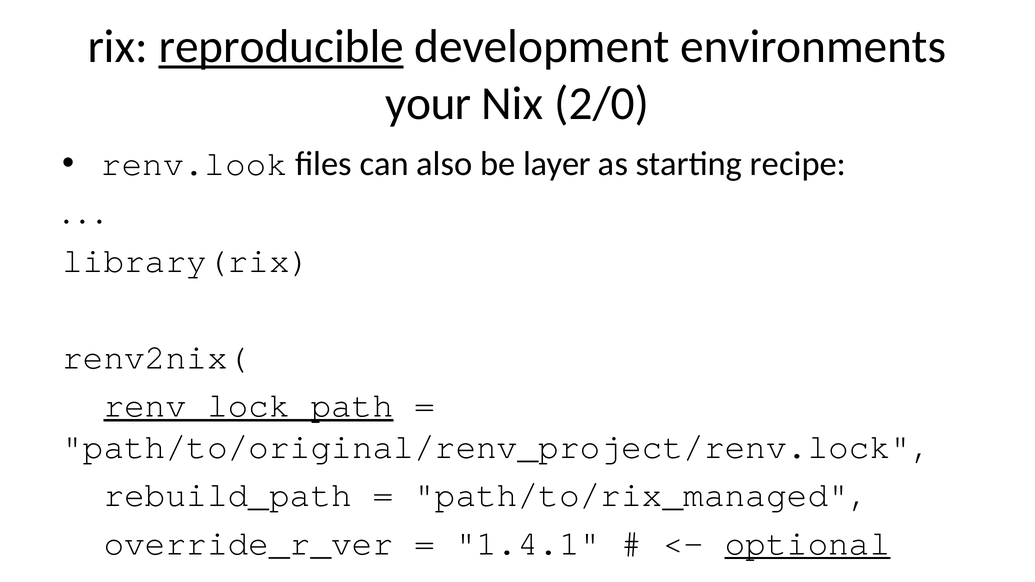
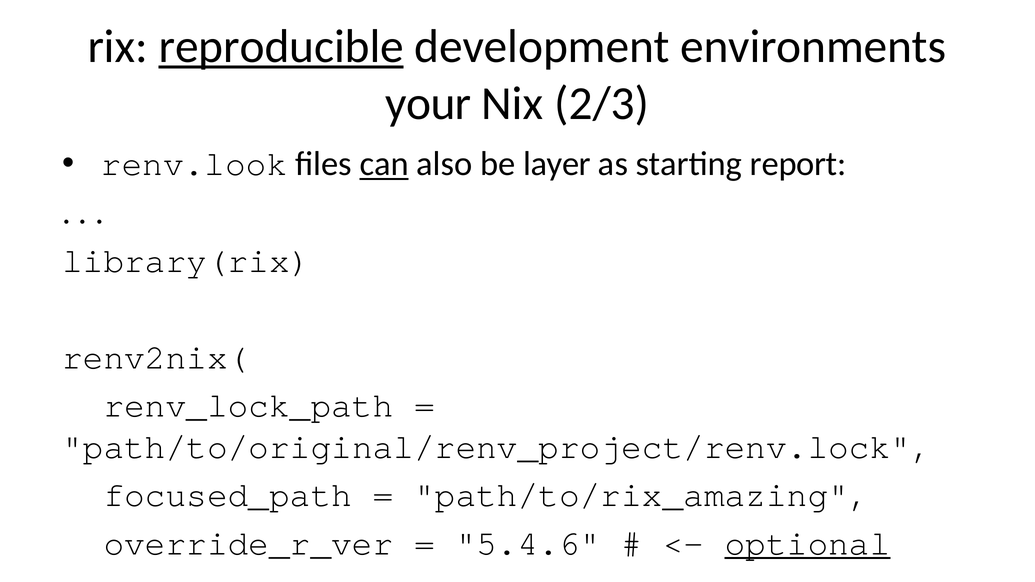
2/0: 2/0 -> 2/3
can underline: none -> present
recipe: recipe -> report
renv_lock_path underline: present -> none
rebuild_path: rebuild_path -> focused_path
path/to/rix_managed: path/to/rix_managed -> path/to/rix_amazing
1.4.1: 1.4.1 -> 5.4.6
